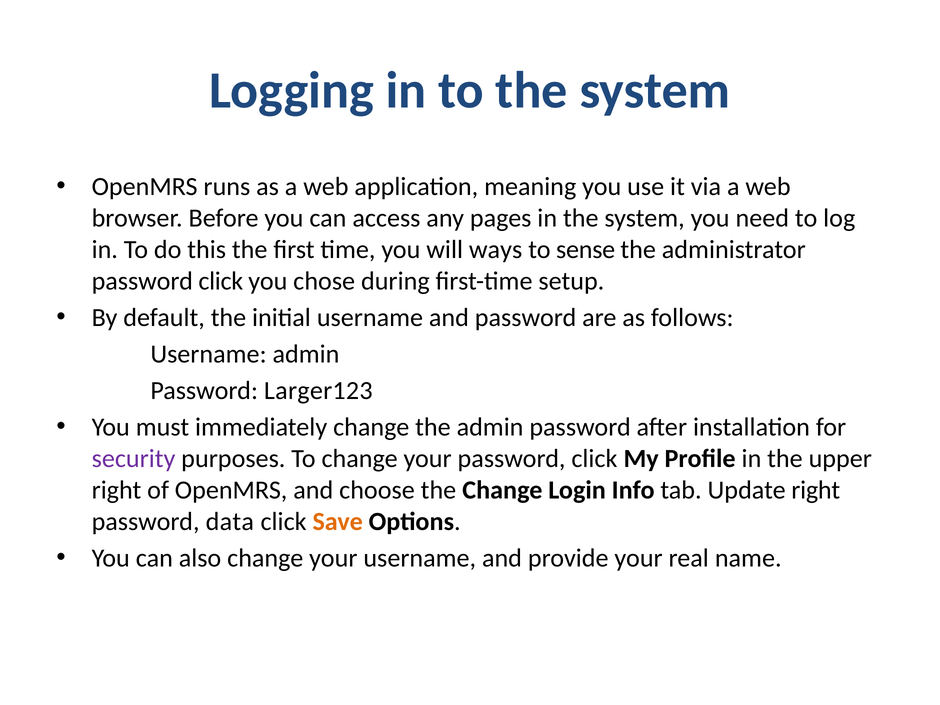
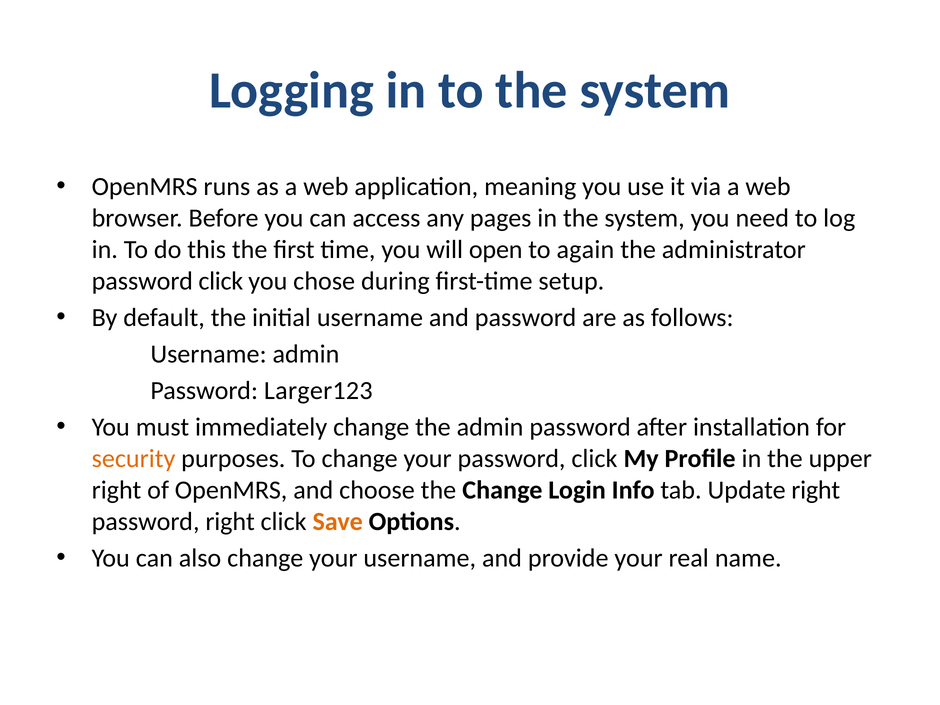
ways: ways -> open
sense: sense -> again
security colour: purple -> orange
password data: data -> right
